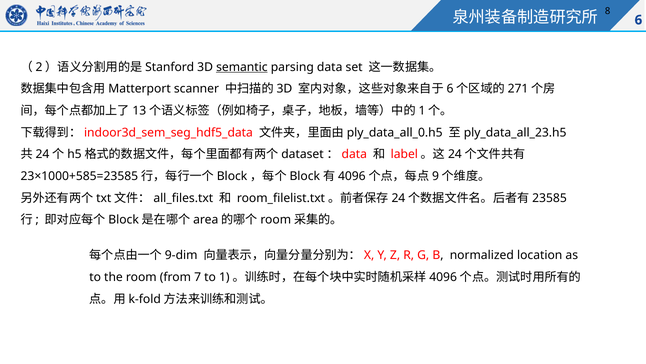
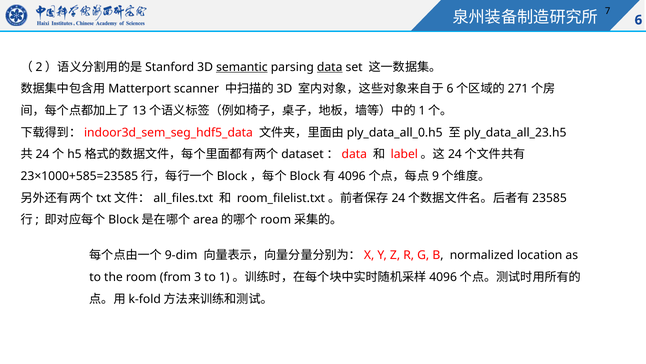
8: 8 -> 7
data underline: none -> present
7: 7 -> 3
